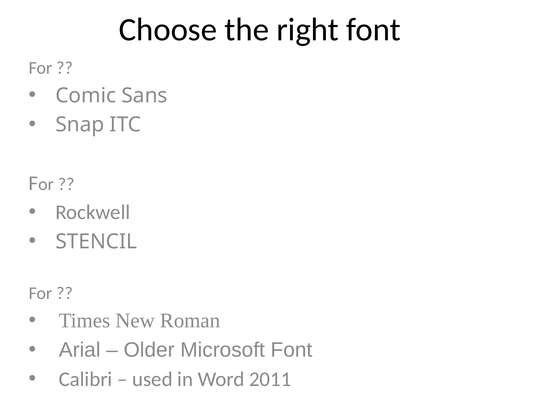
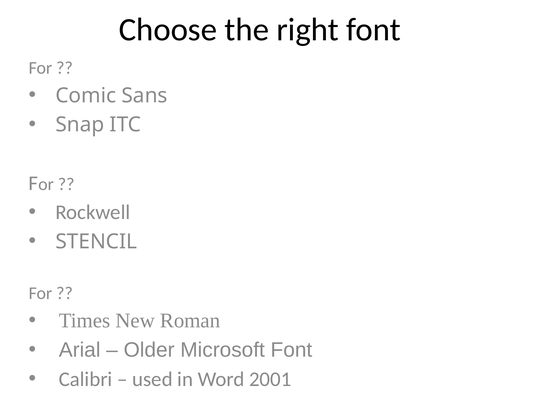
2011: 2011 -> 2001
